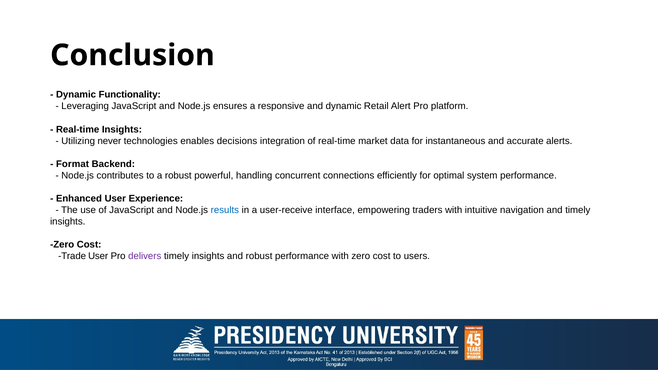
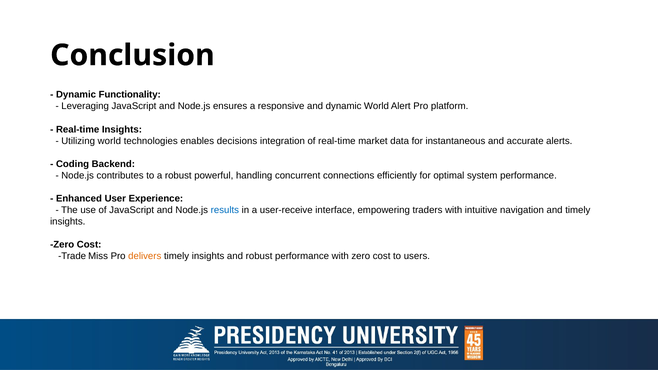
dynamic Retail: Retail -> World
Utilizing never: never -> world
Format: Format -> Coding
Trade User: User -> Miss
delivers colour: purple -> orange
